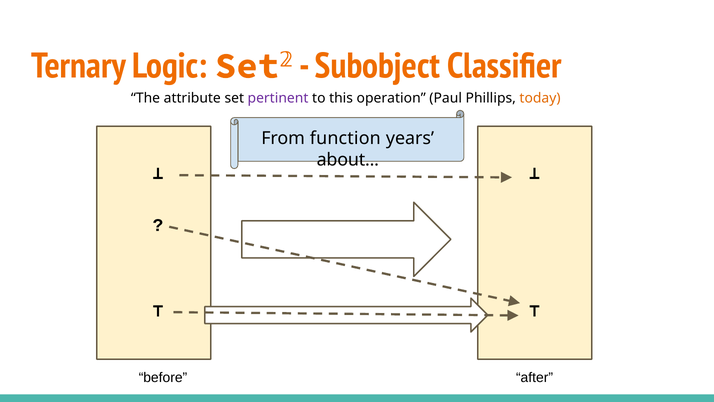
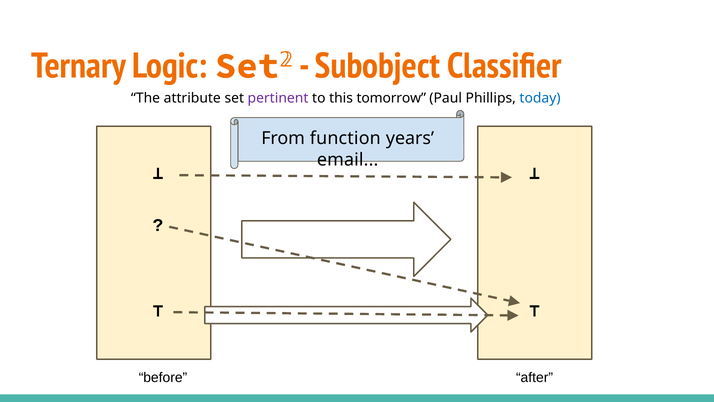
operation: operation -> tomorrow
today colour: orange -> blue
about: about -> email
